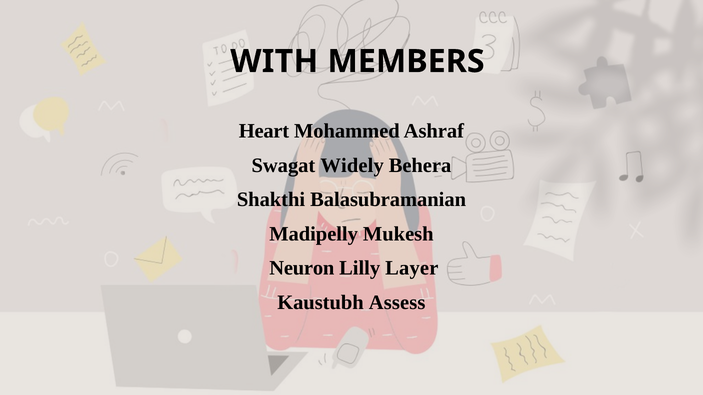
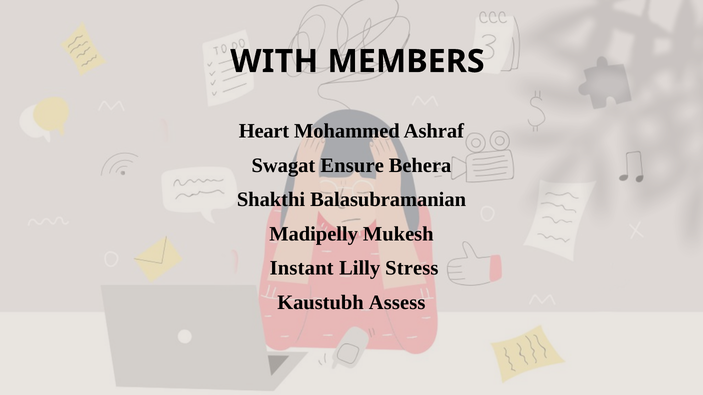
Widely: Widely -> Ensure
Neuron: Neuron -> Instant
Layer: Layer -> Stress
